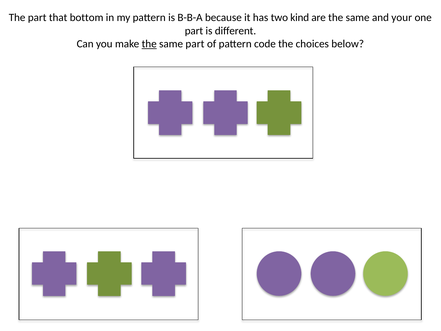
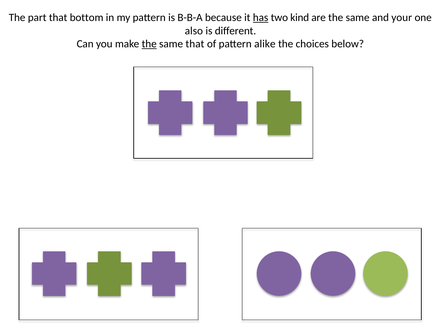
has underline: none -> present
part at (194, 31): part -> also
same part: part -> that
code: code -> alike
